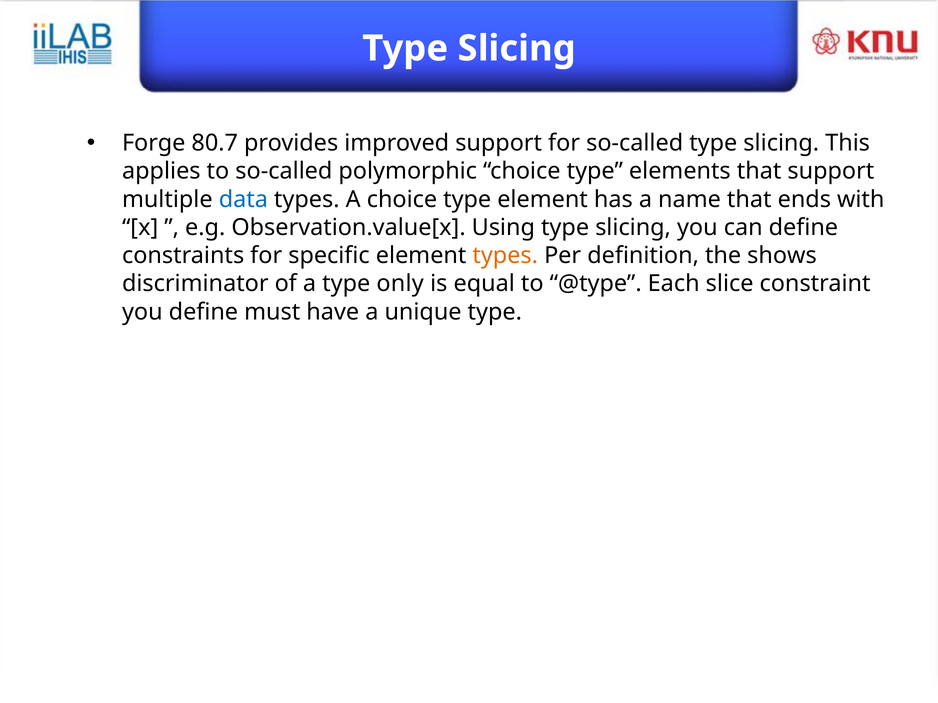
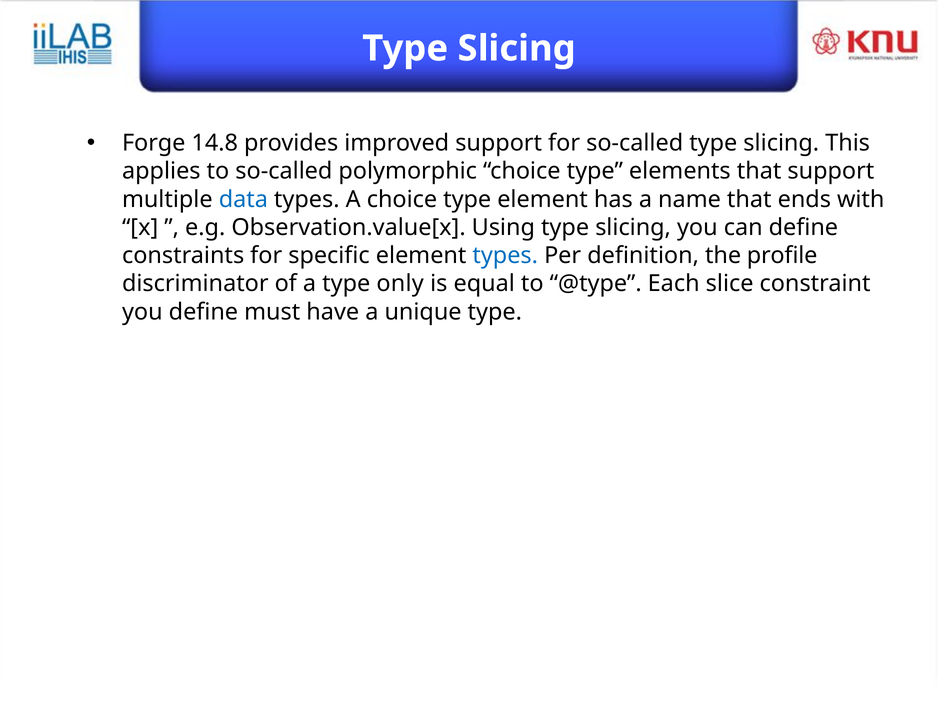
80.7: 80.7 -> 14.8
types at (505, 256) colour: orange -> blue
shows: shows -> proﬁle
